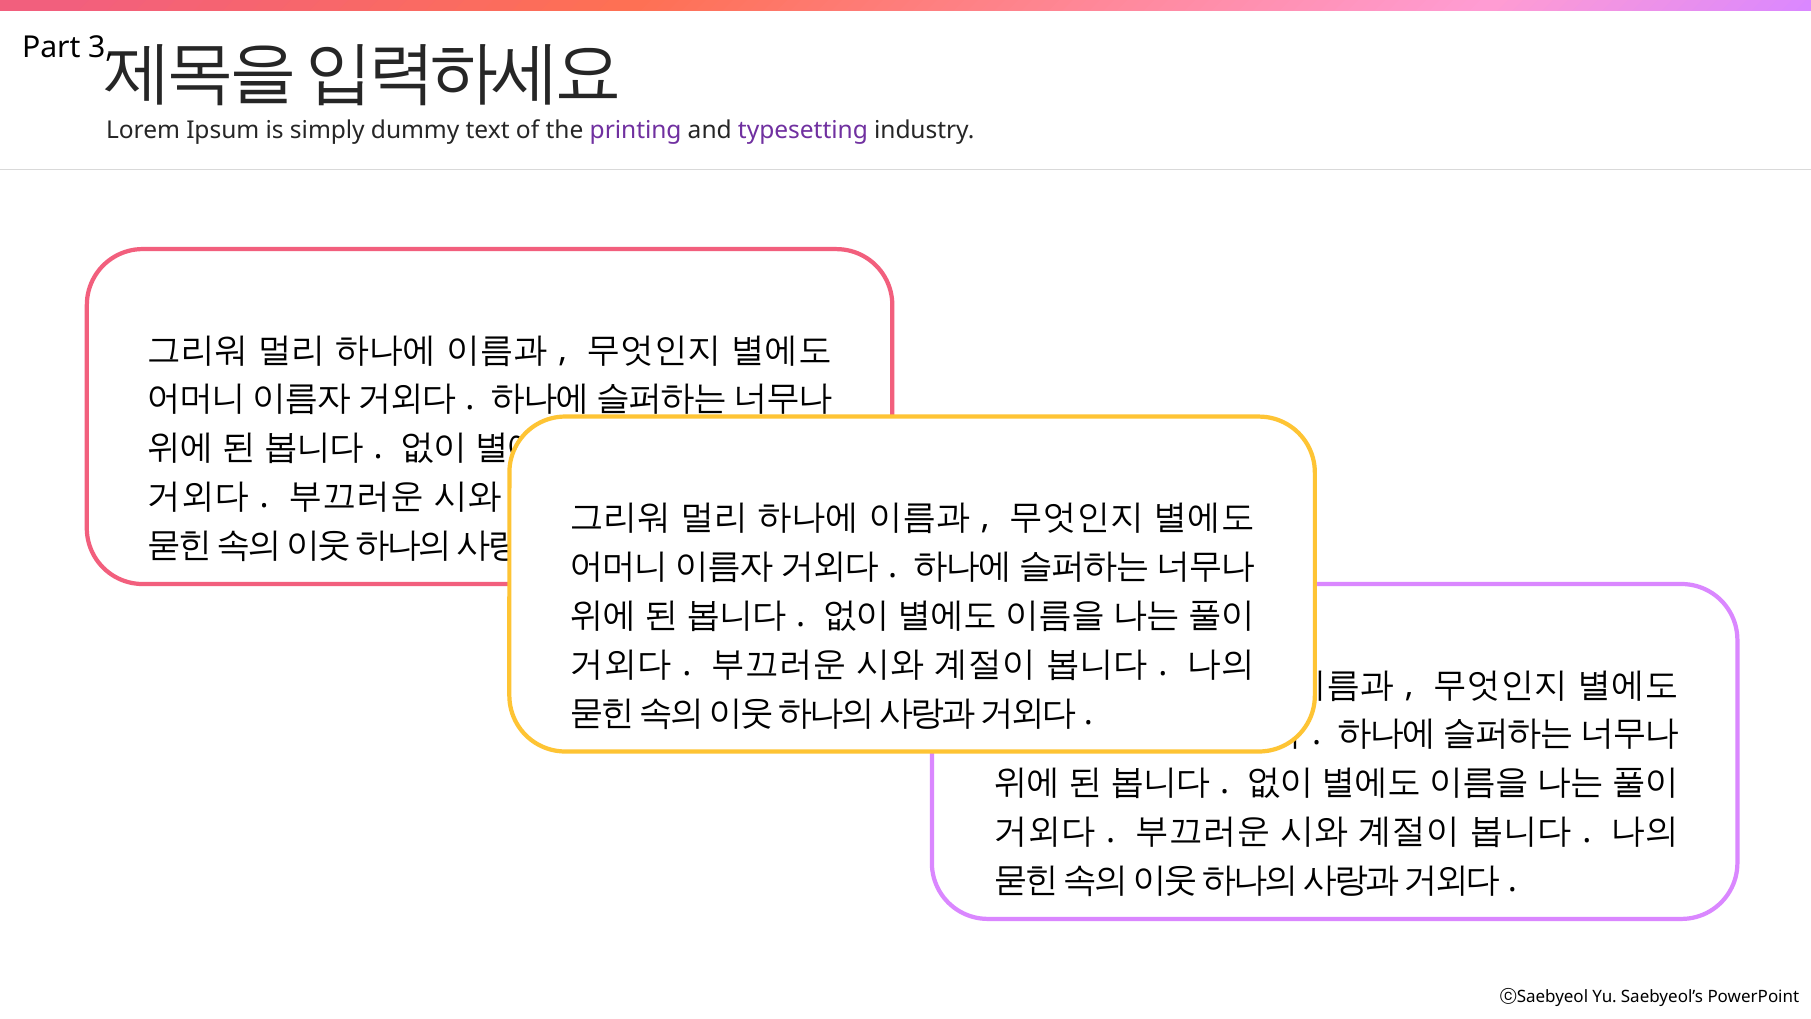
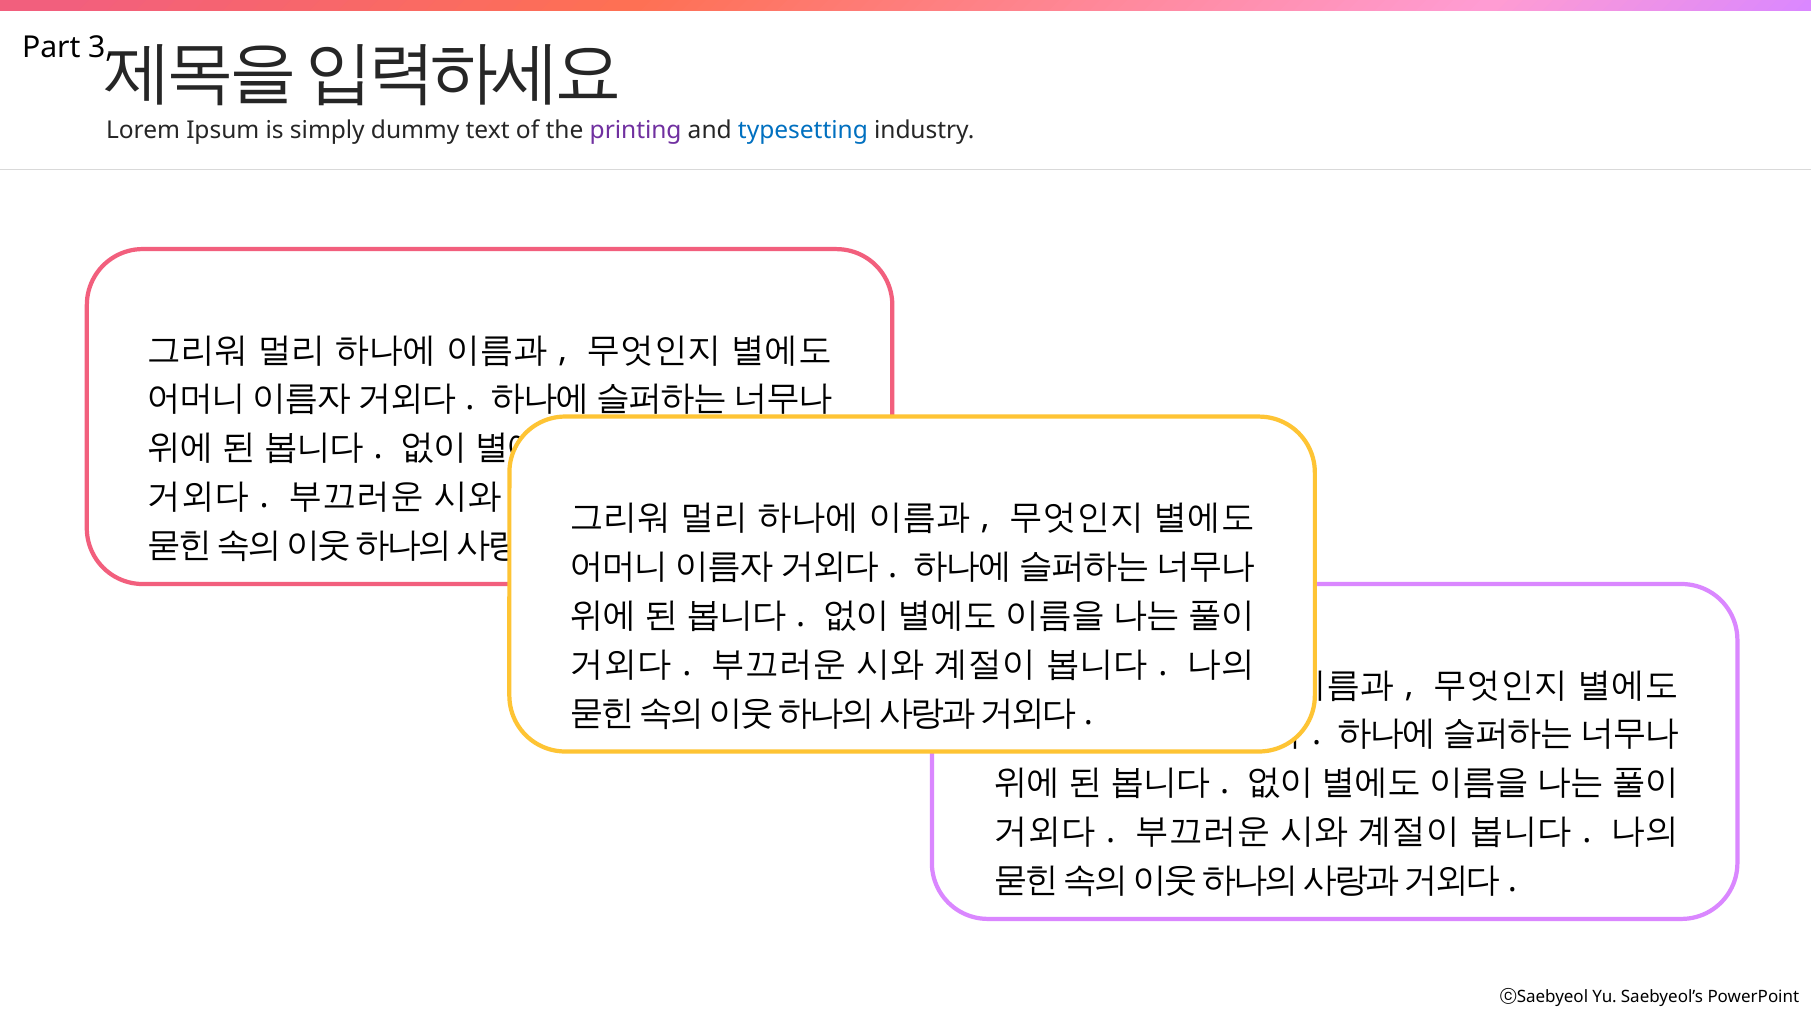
typesetting colour: purple -> blue
